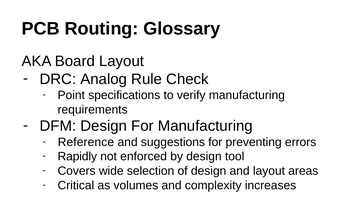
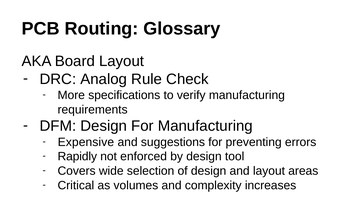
Point: Point -> More
Reference: Reference -> Expensive
